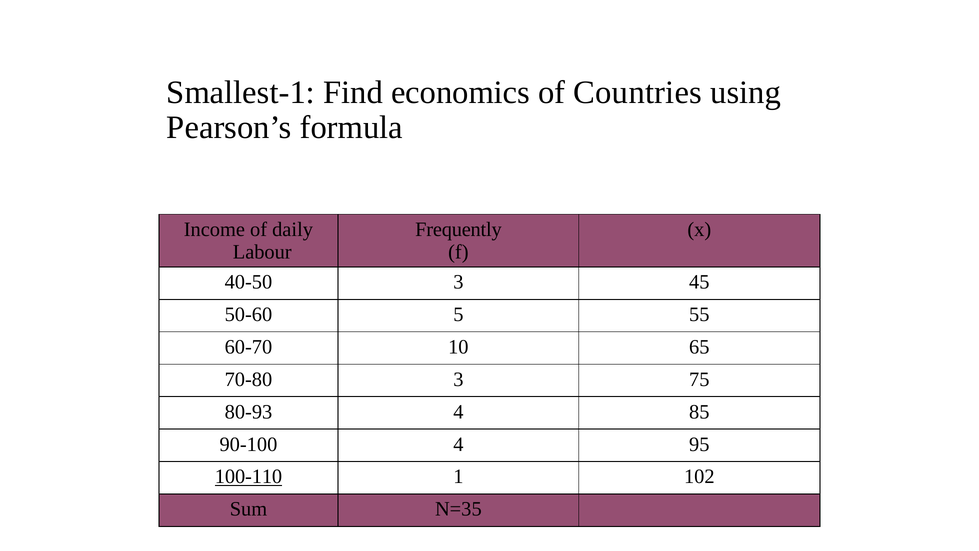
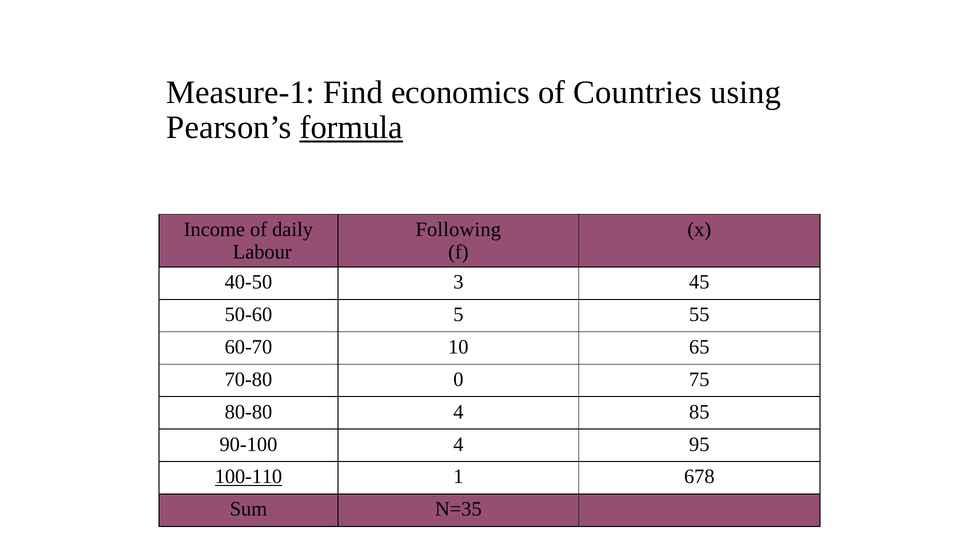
Smallest-1: Smallest-1 -> Measure-1
formula underline: none -> present
Frequently: Frequently -> Following
70-80 3: 3 -> 0
80-93: 80-93 -> 80-80
102: 102 -> 678
